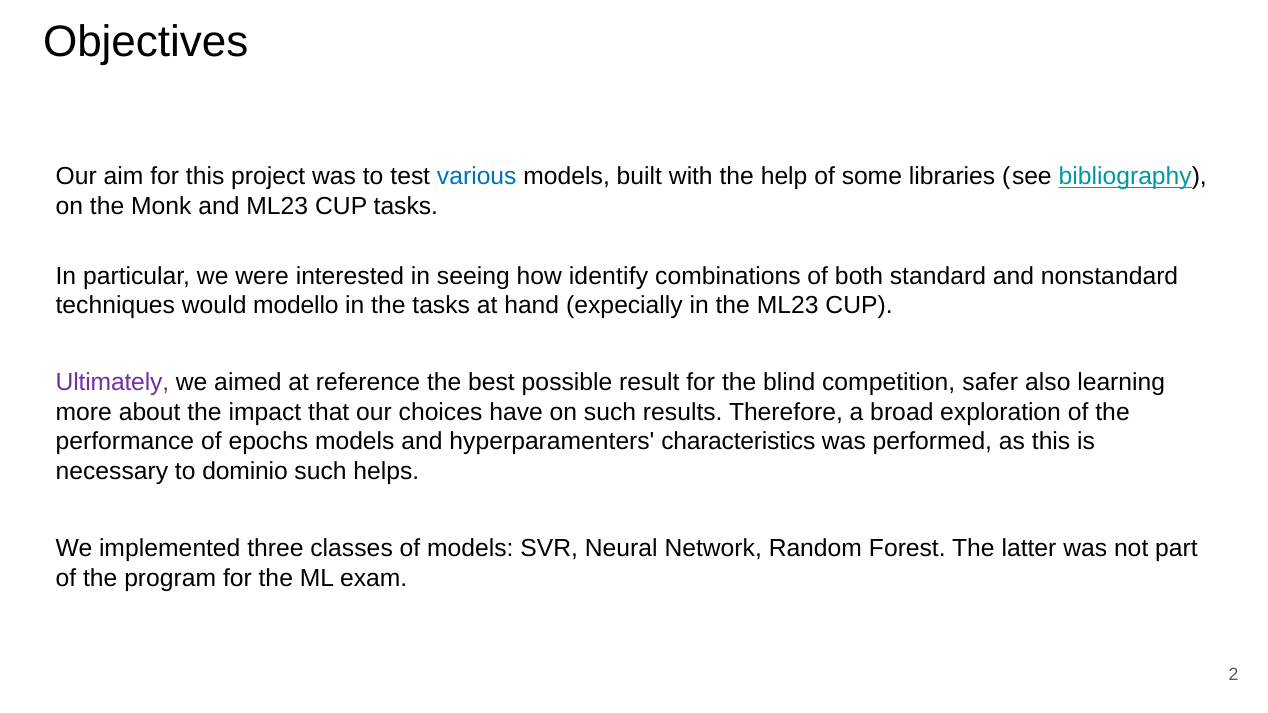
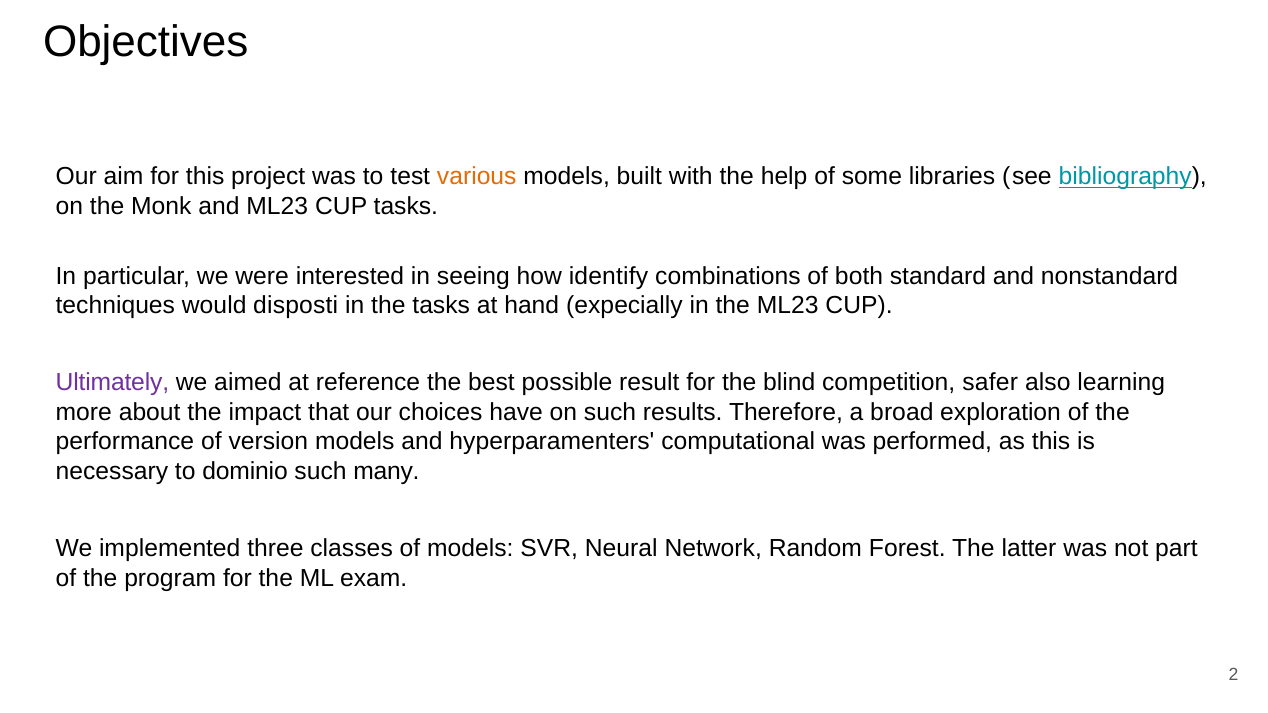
various colour: blue -> orange
modello: modello -> disposti
epochs: epochs -> version
characteristics: characteristics -> computational
helps: helps -> many
